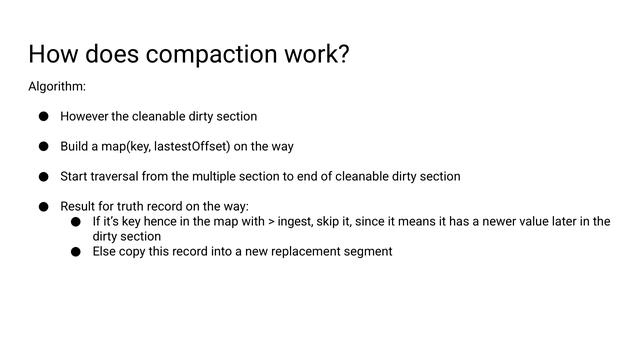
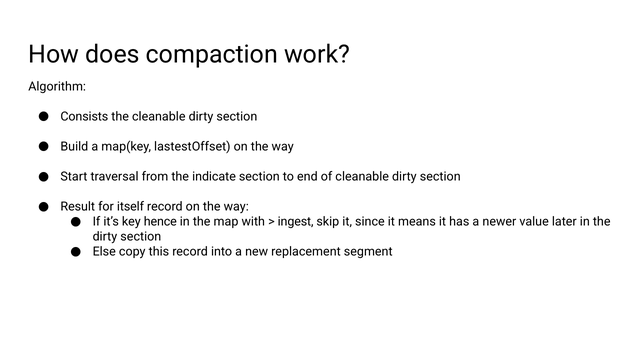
However: However -> Consists
multiple: multiple -> indicate
truth: truth -> itself
